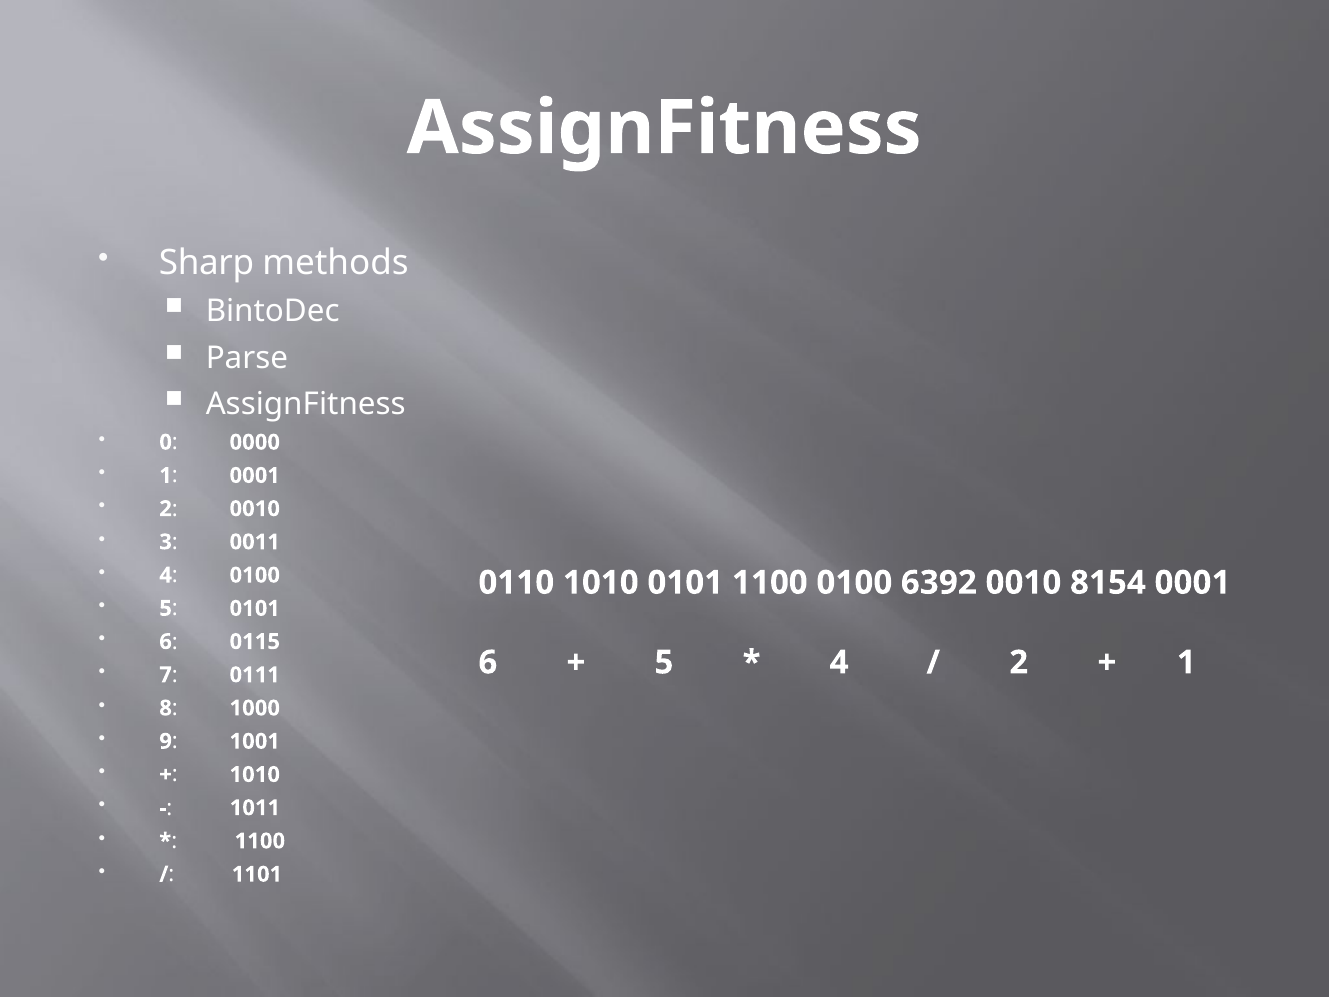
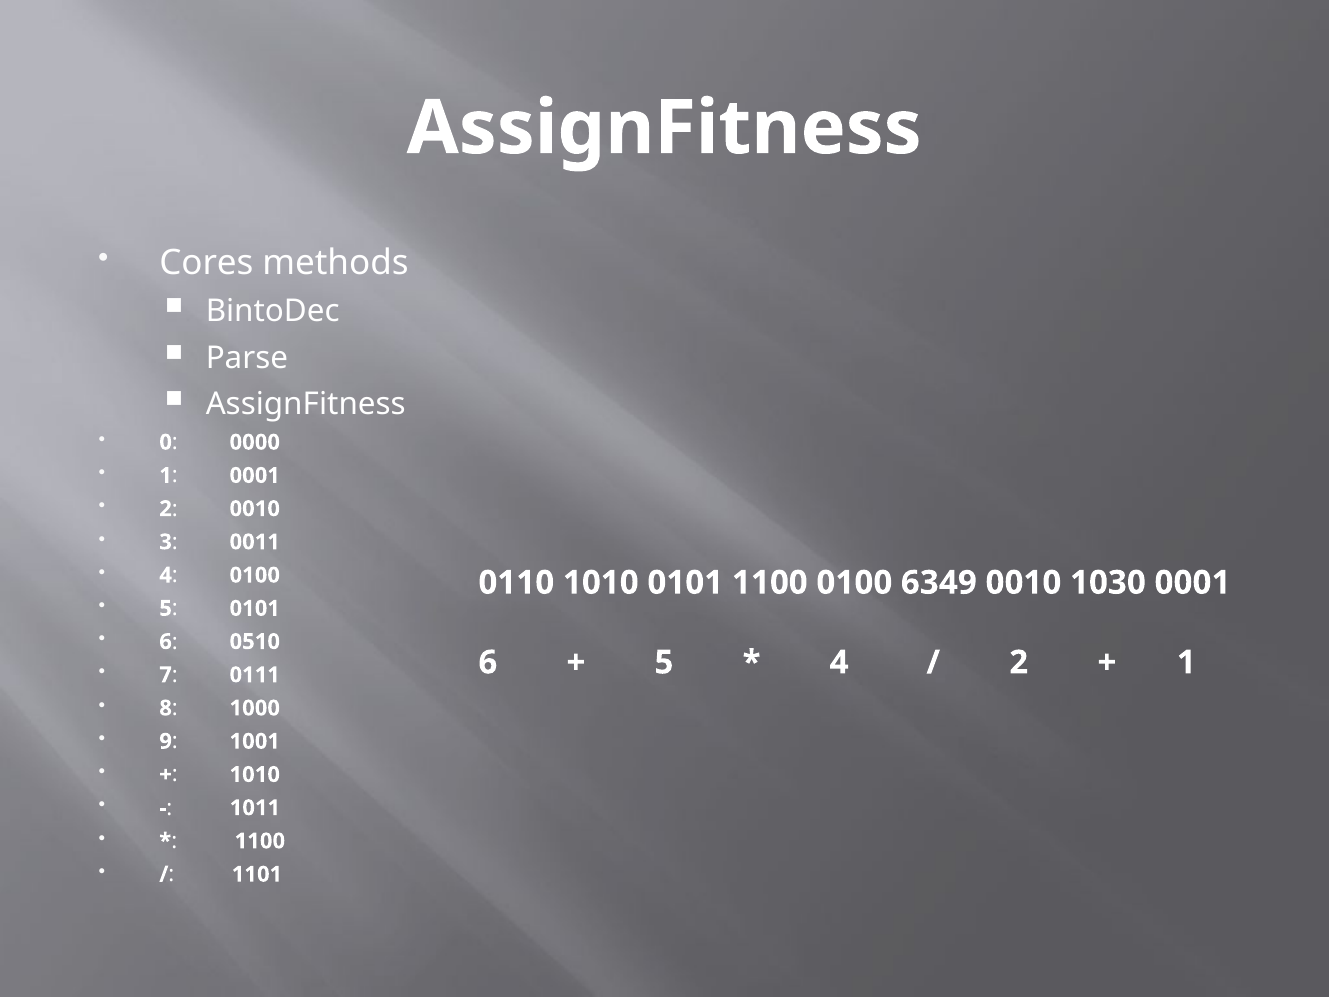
Sharp: Sharp -> Cores
6392: 6392 -> 6349
8154: 8154 -> 1030
0115: 0115 -> 0510
